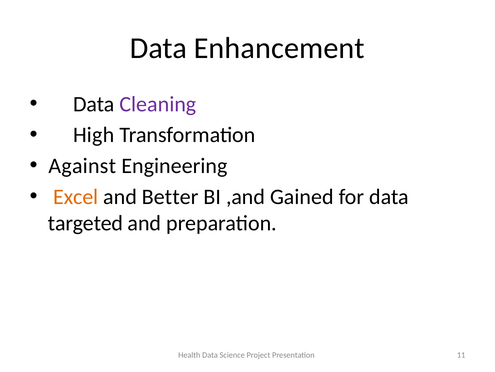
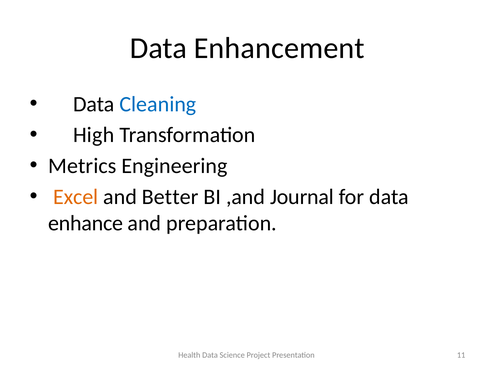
Cleaning colour: purple -> blue
Against: Against -> Metrics
Gained: Gained -> Journal
targeted: targeted -> enhance
